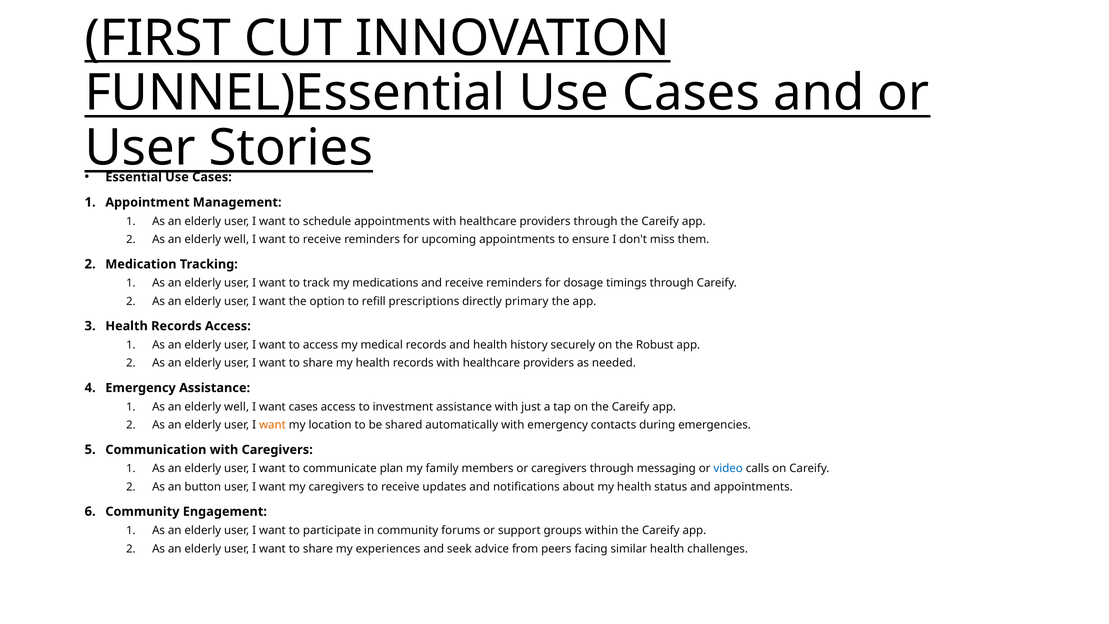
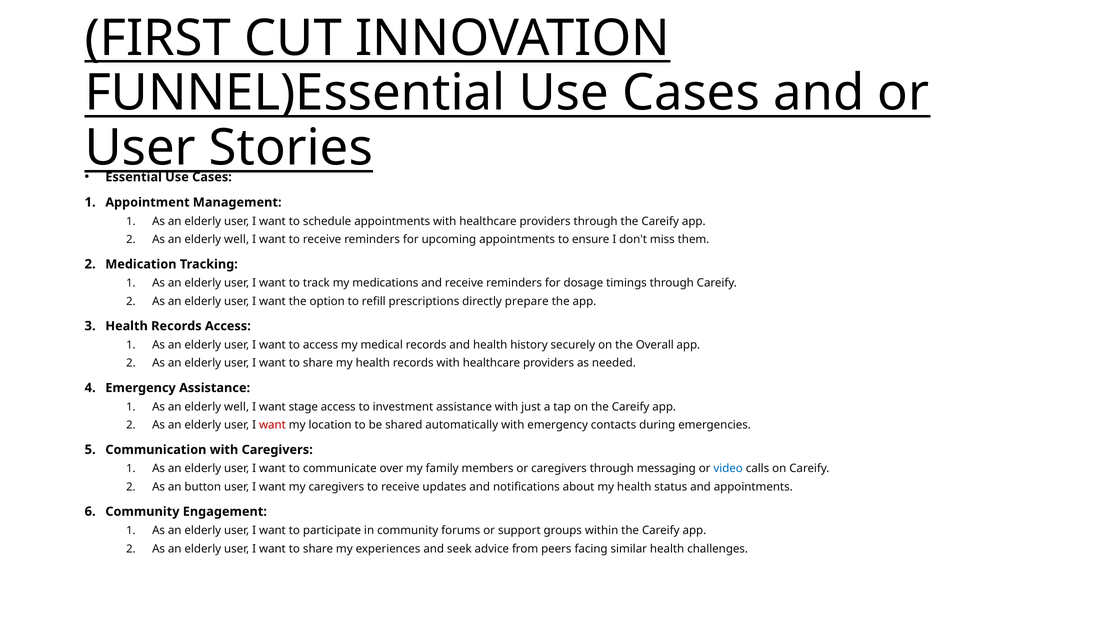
primary: primary -> prepare
Robust: Robust -> Overall
want cases: cases -> stage
want at (272, 425) colour: orange -> red
plan: plan -> over
